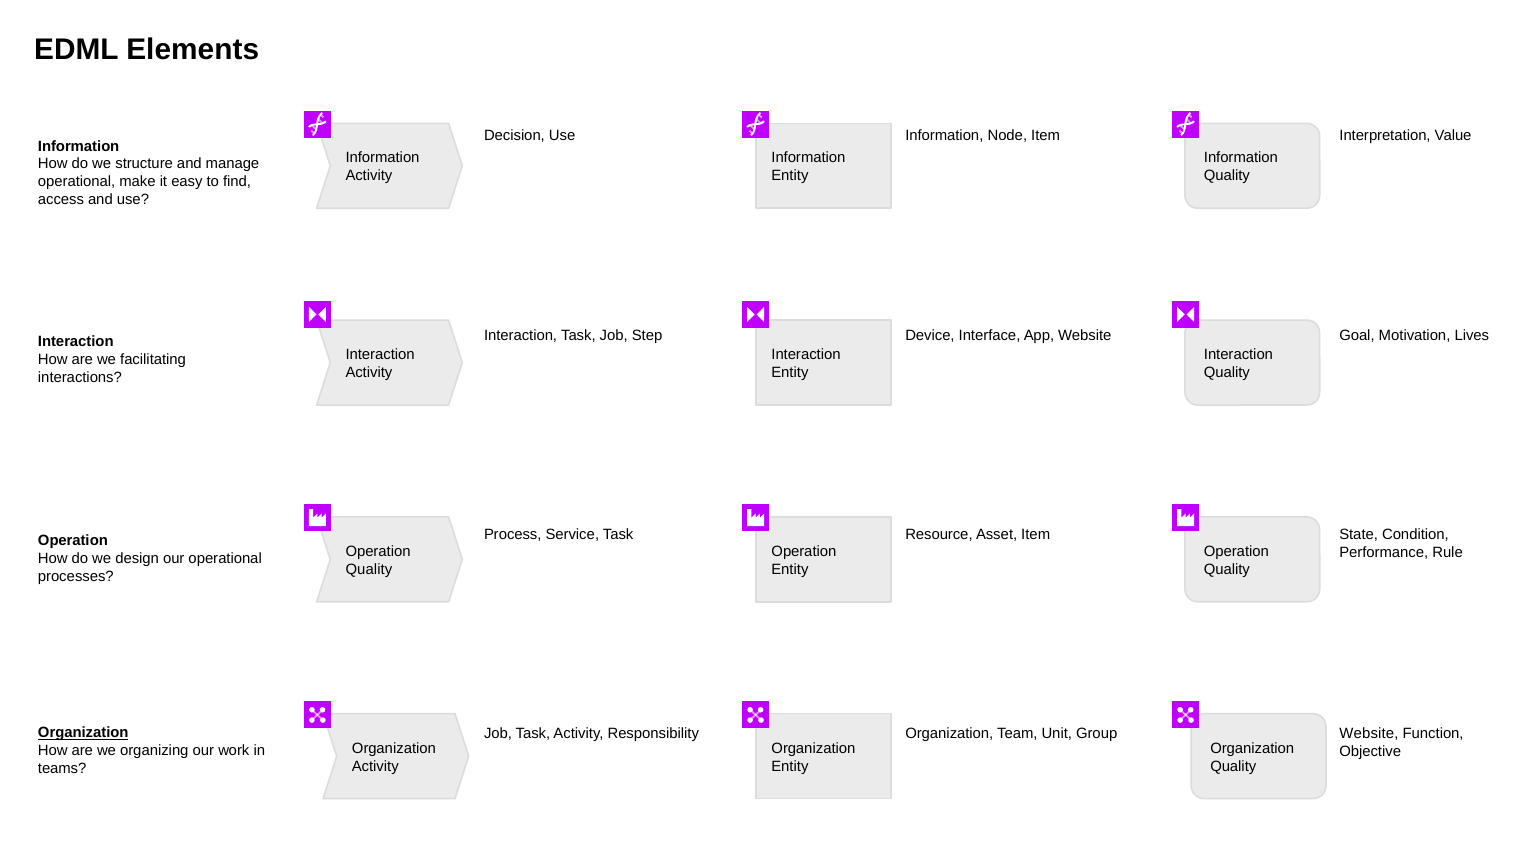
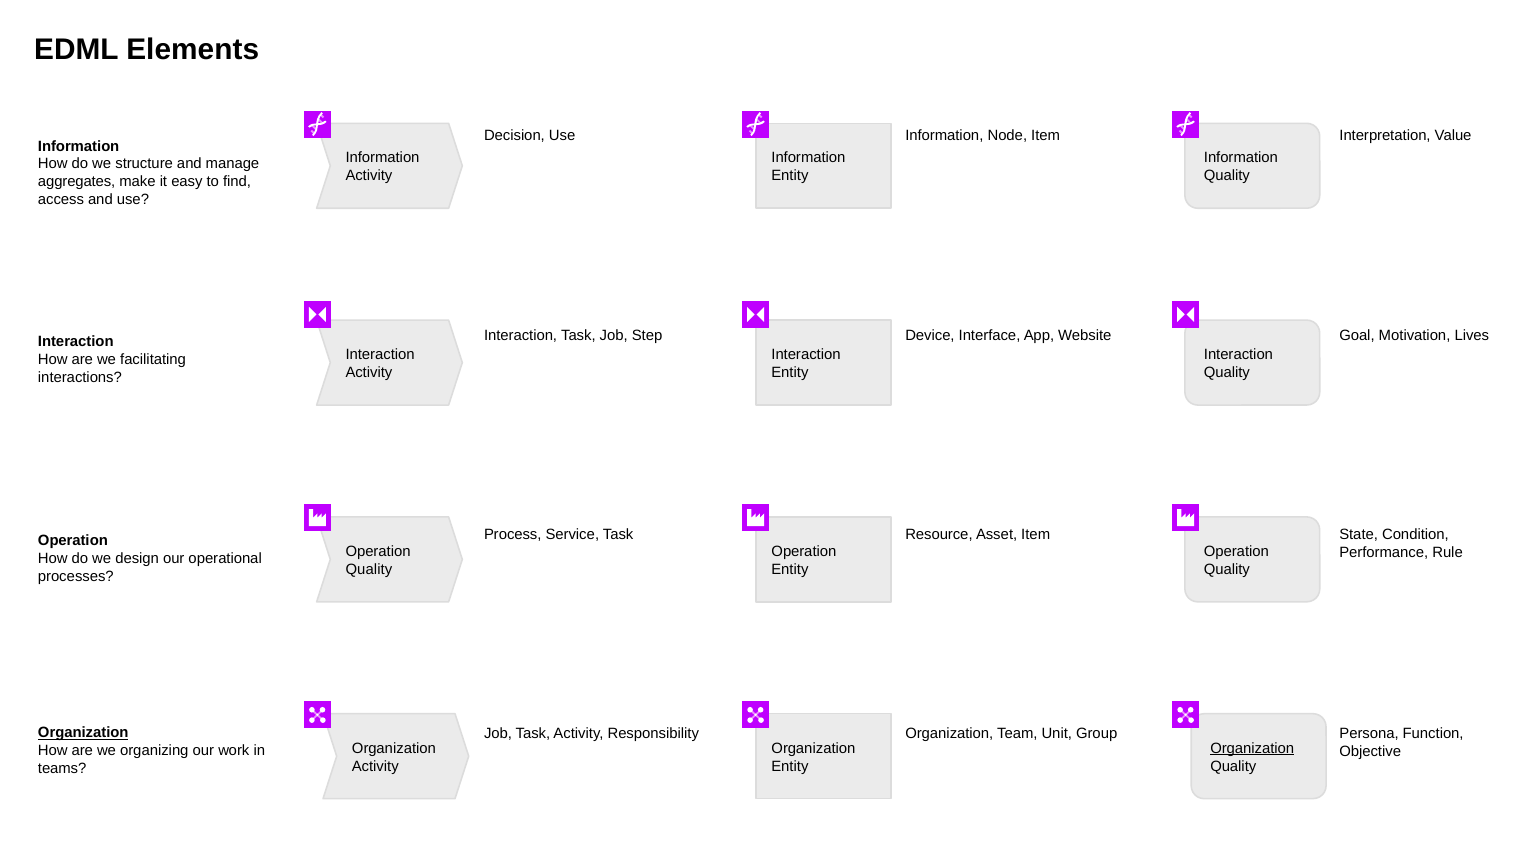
operational at (77, 182): operational -> aggregates
Website at (1369, 734): Website -> Persona
Organization at (1252, 748) underline: none -> present
